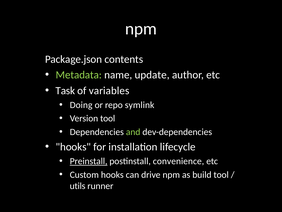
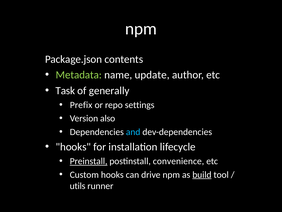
variables: variables -> generally
Doing: Doing -> Prefix
symlink: symlink -> settings
Version tool: tool -> also
and colour: light green -> light blue
build underline: none -> present
